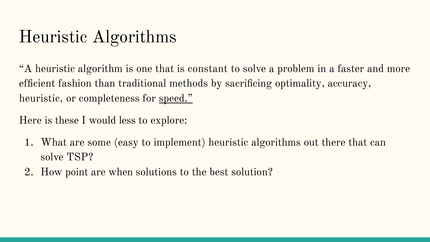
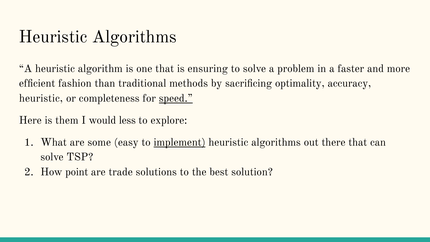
constant: constant -> ensuring
these: these -> them
implement underline: none -> present
when: when -> trade
